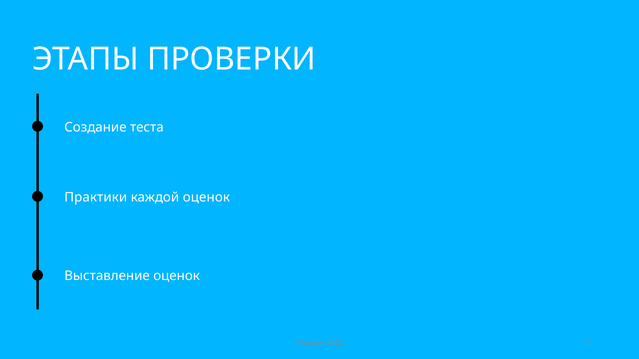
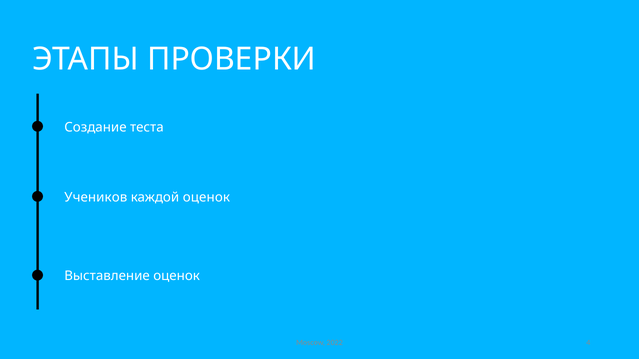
Практики: Практики -> Учеников
